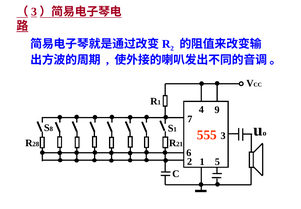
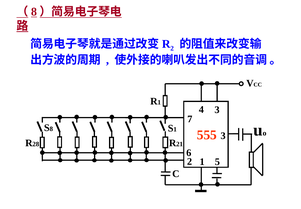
3 at (34, 12): 3 -> 8
4 9: 9 -> 3
